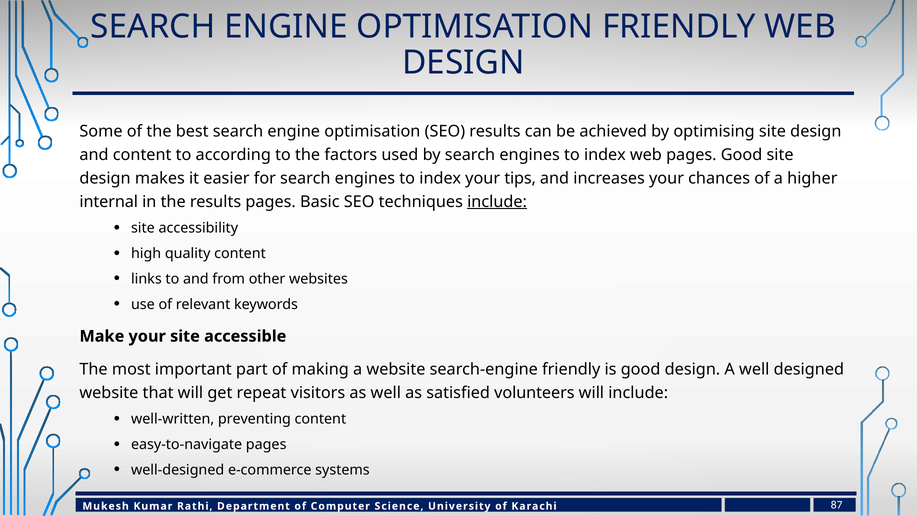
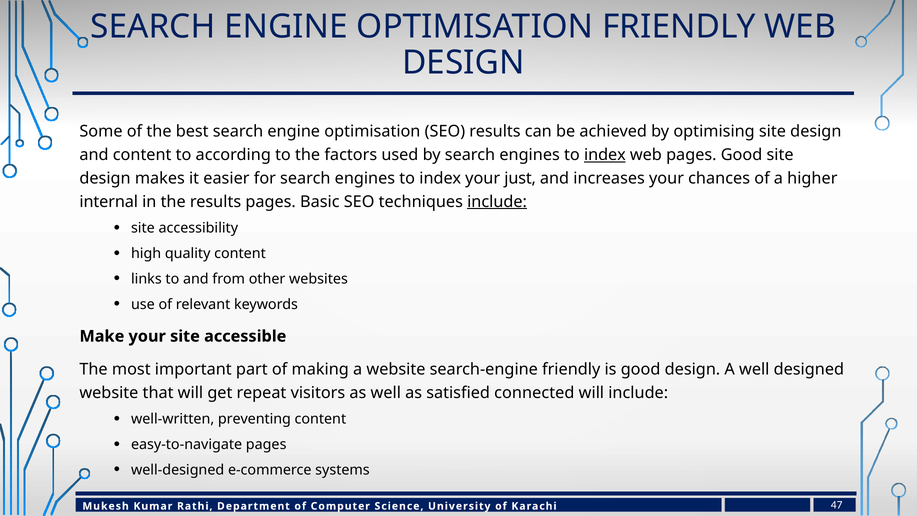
index at (605, 155) underline: none -> present
tips: tips -> just
volunteers: volunteers -> connected
87: 87 -> 47
